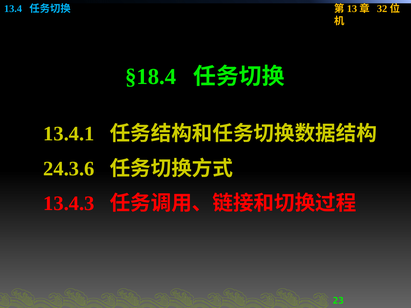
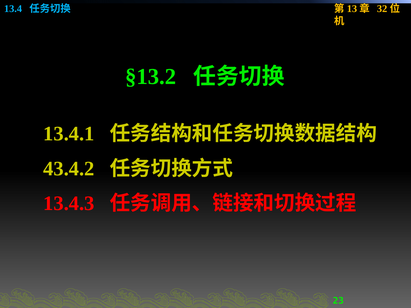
§18.4: §18.4 -> §13.2
24.3.6: 24.3.6 -> 43.4.2
